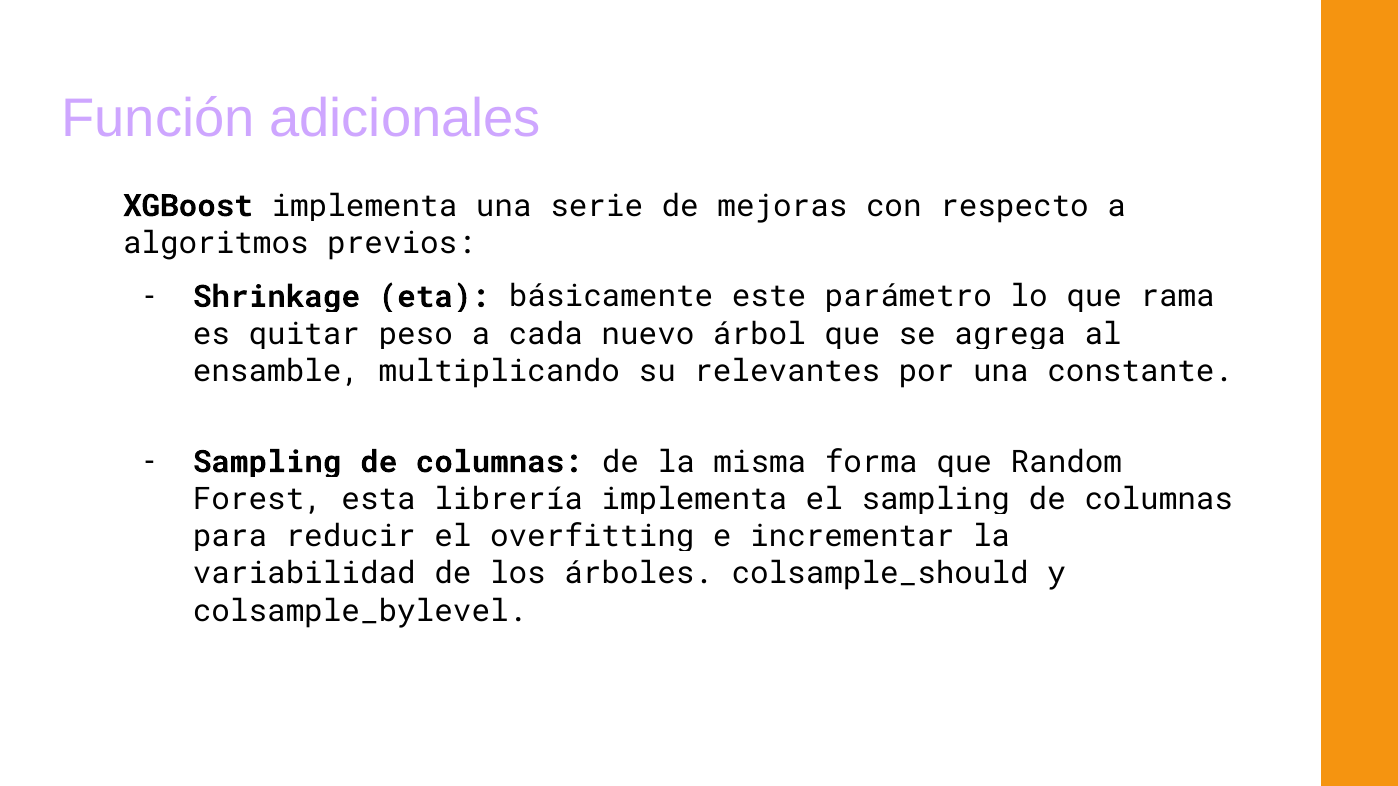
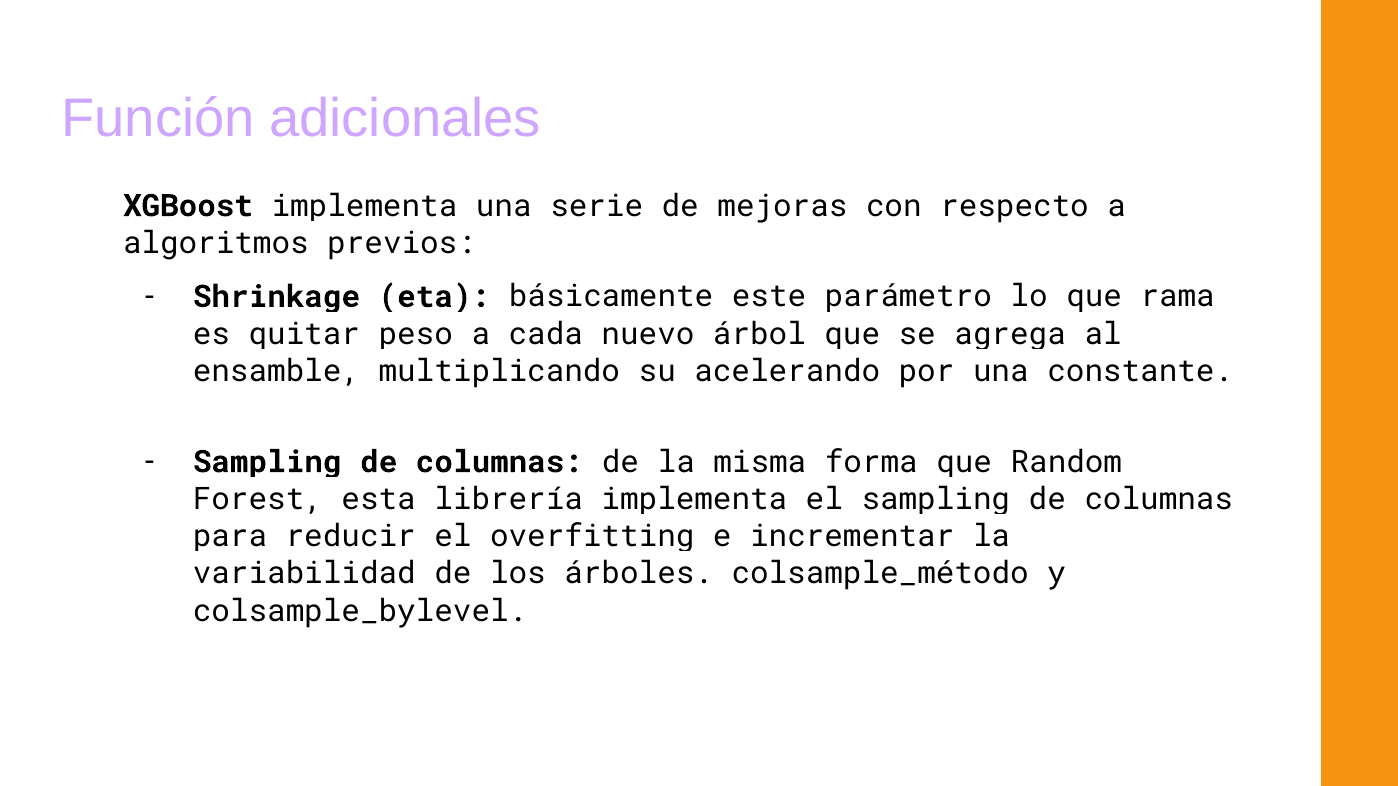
relevantes: relevantes -> acelerando
colsample_should: colsample_should -> colsample_método
